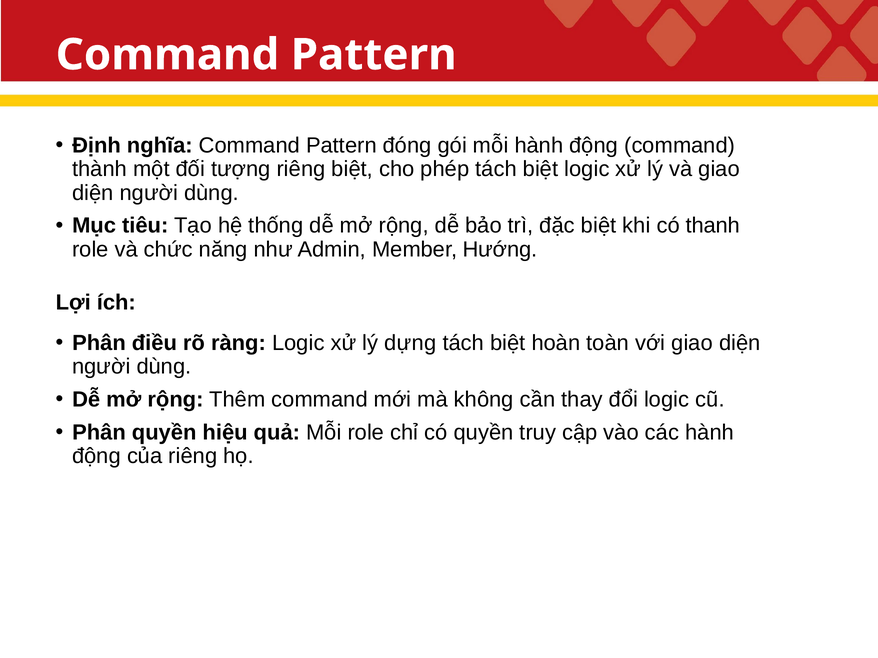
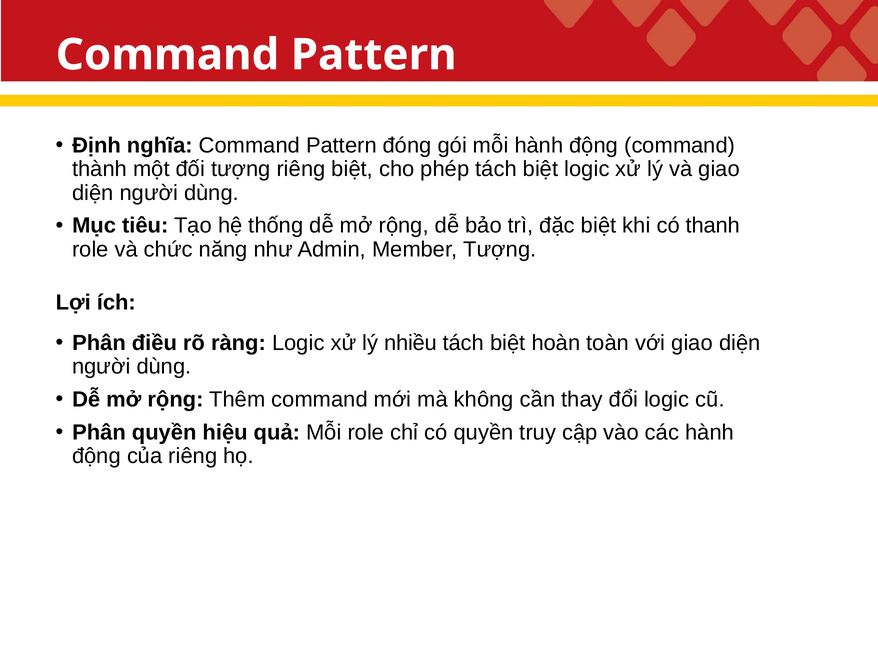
Member Hướng: Hướng -> Tượng
dựng: dựng -> nhiều
